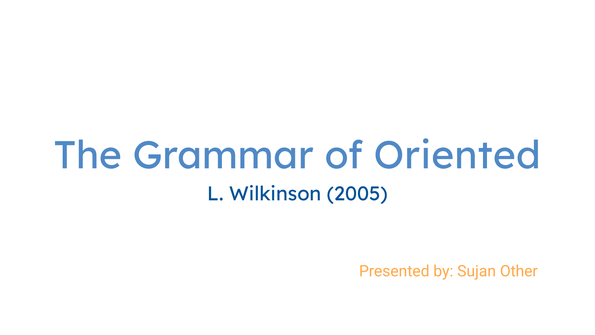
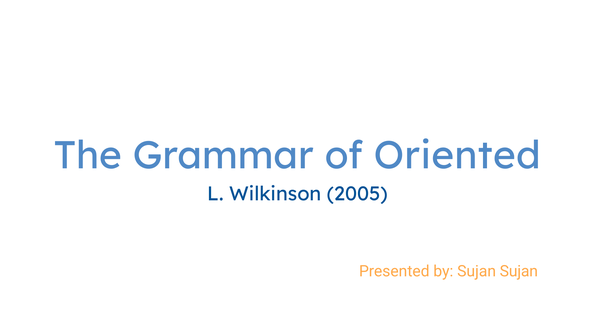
Sujan Other: Other -> Sujan
